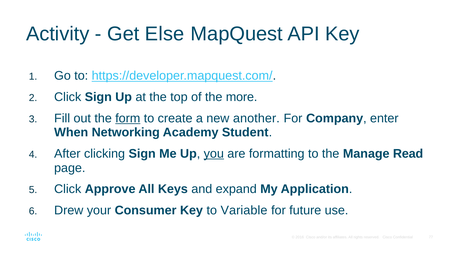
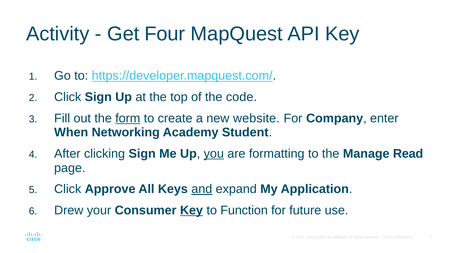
Else: Else -> Four
more: more -> code
another: another -> website
and underline: none -> present
Key at (191, 210) underline: none -> present
Variable: Variable -> Function
